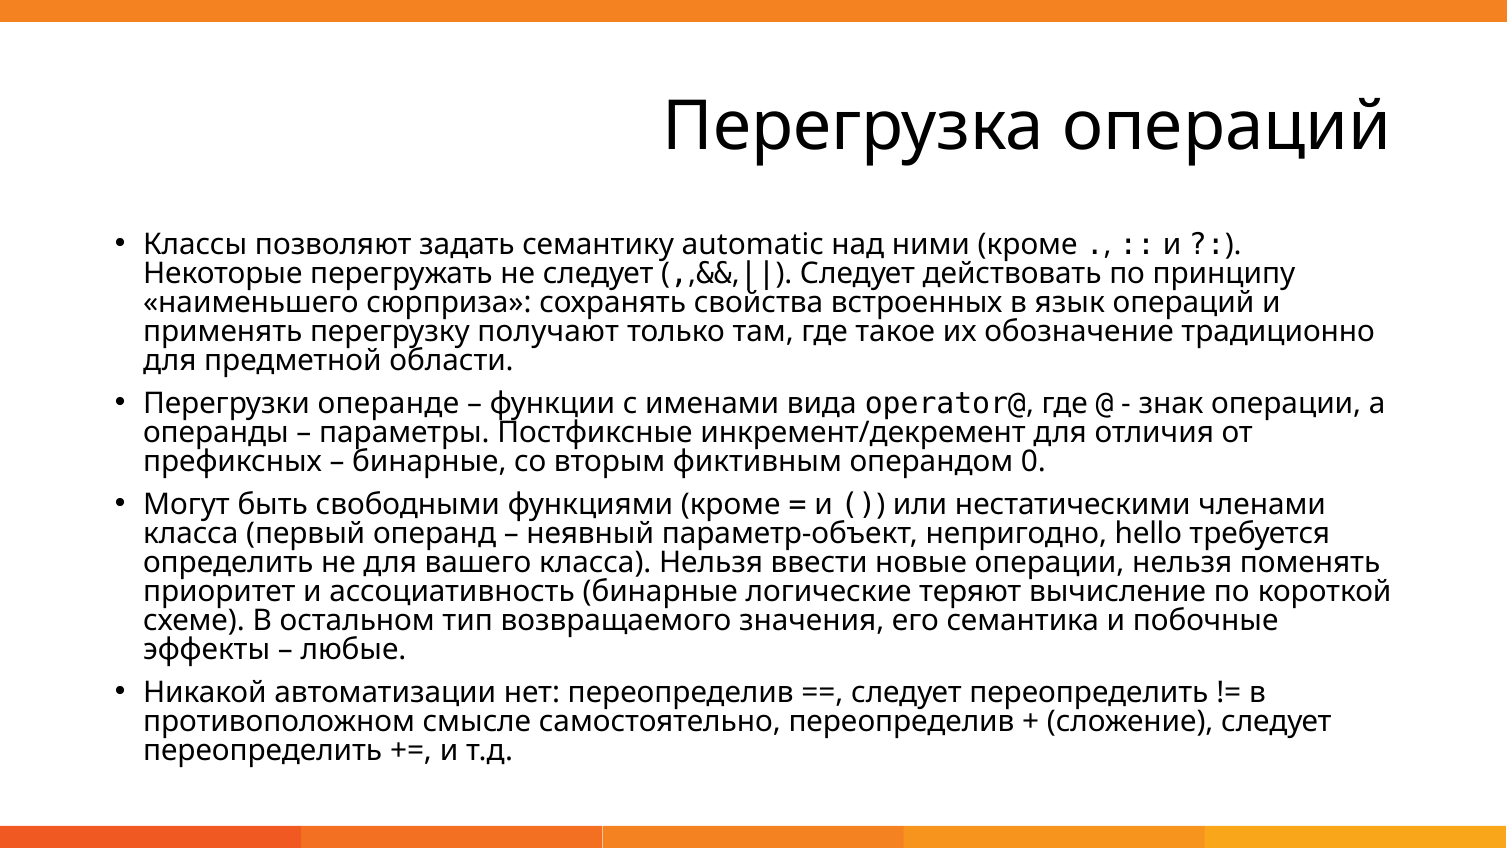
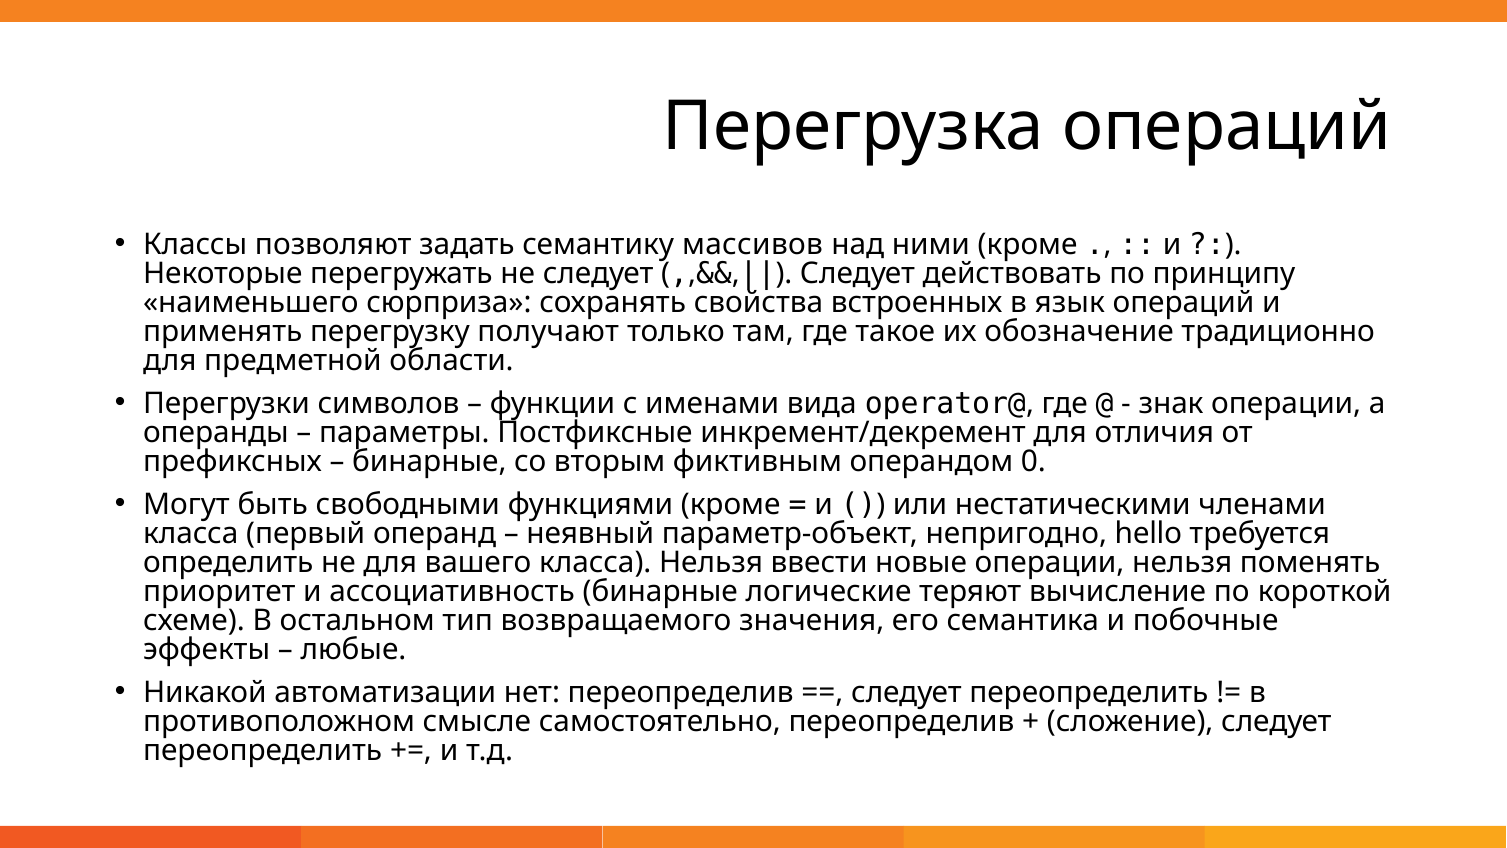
automatic: automatic -> массивов
операнде: операнде -> символов
